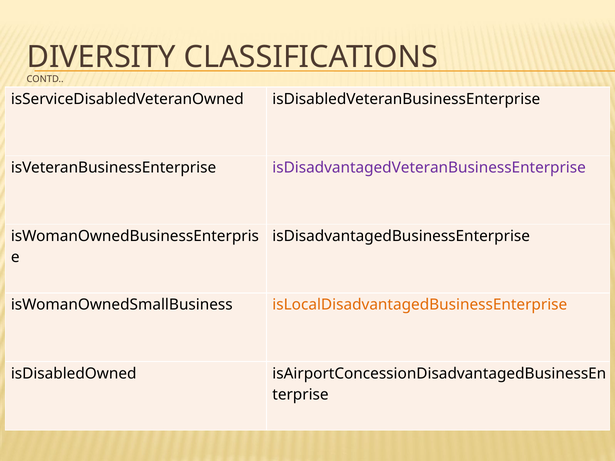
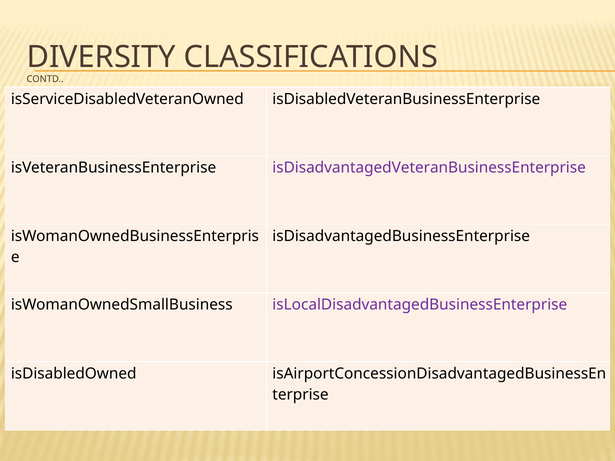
isLocalDisadvantagedBusinessEnterprise colour: orange -> purple
